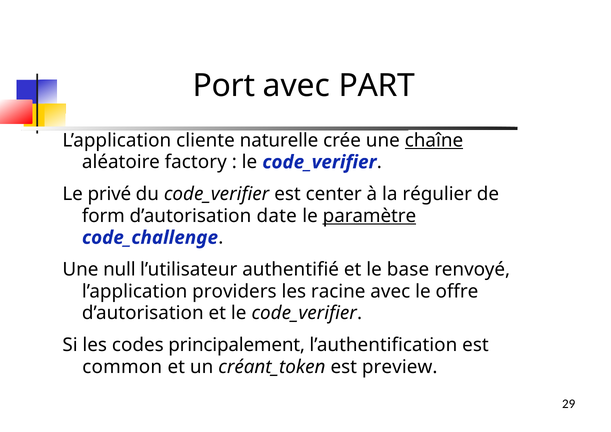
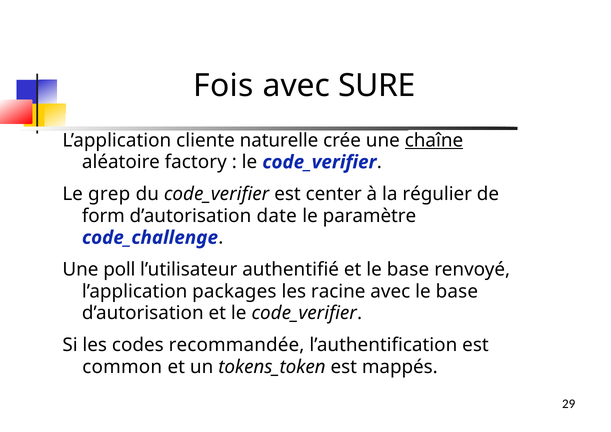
Port: Port -> Fois
PART: PART -> SURE
privé: privé -> grep
paramètre underline: present -> none
null: null -> poll
providers: providers -> packages
avec le offre: offre -> base
principalement: principalement -> recommandée
créant_token: créant_token -> tokens_token
preview: preview -> mappés
